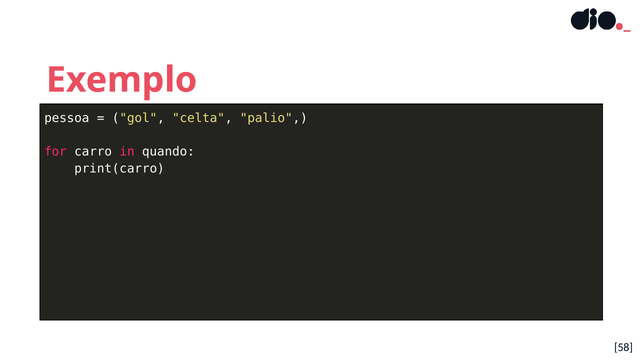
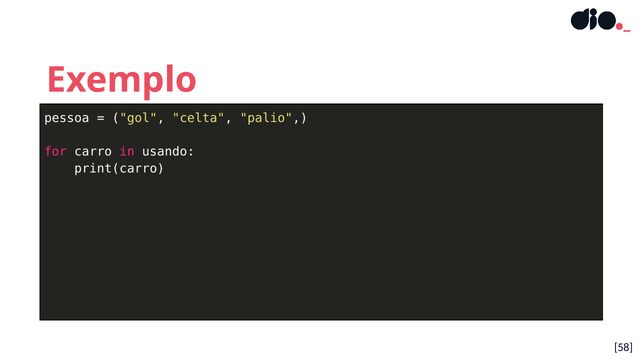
quando: quando -> usando
